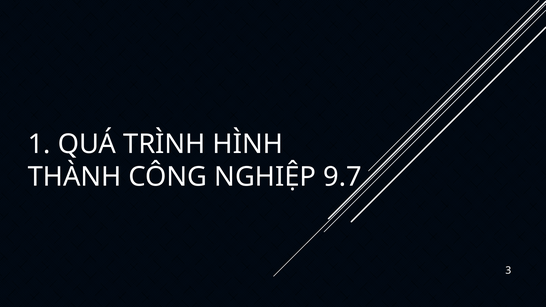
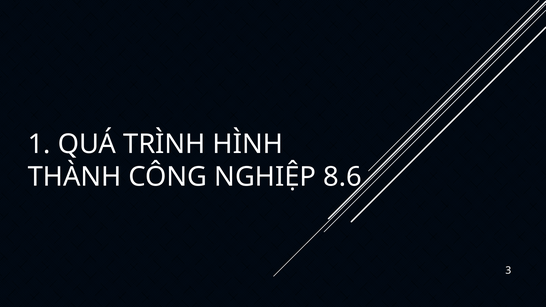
9.7: 9.7 -> 8.6
